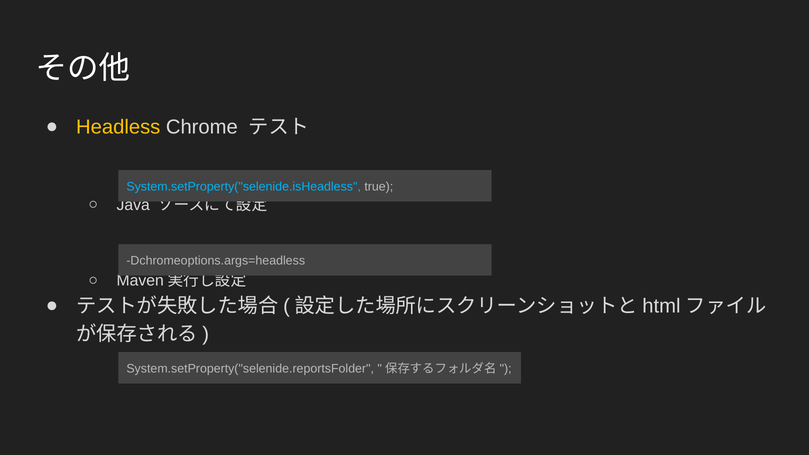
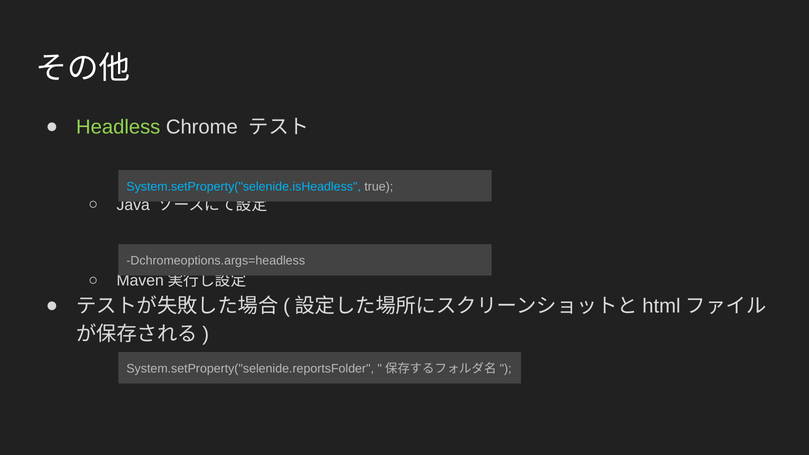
Headless colour: yellow -> light green
